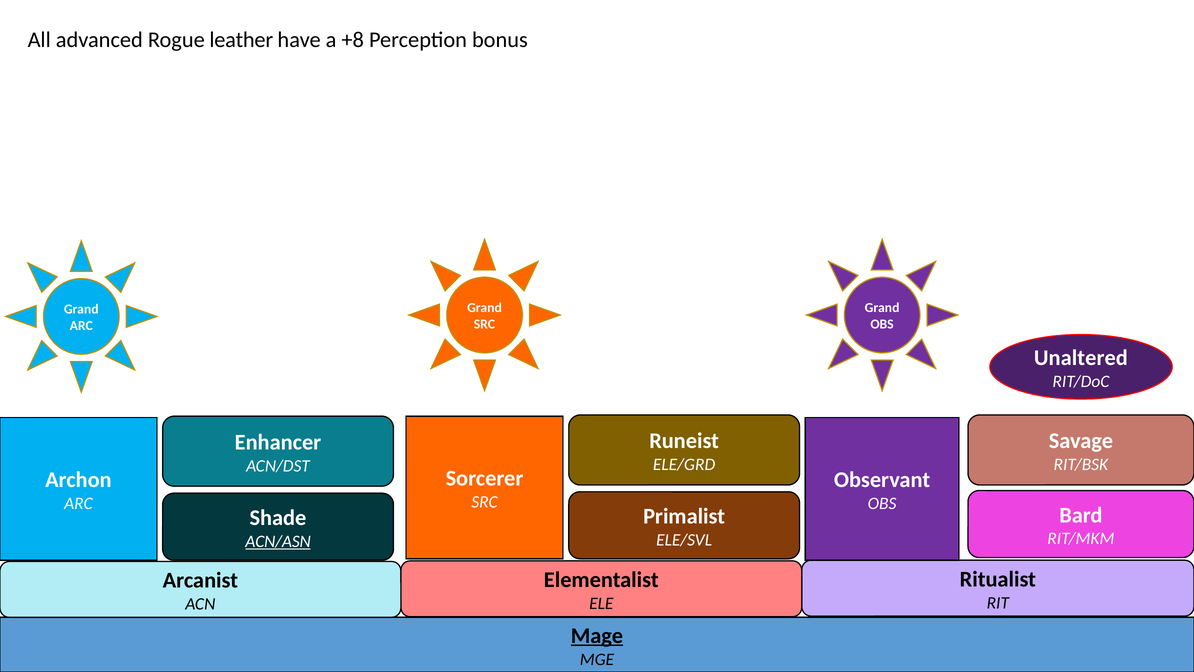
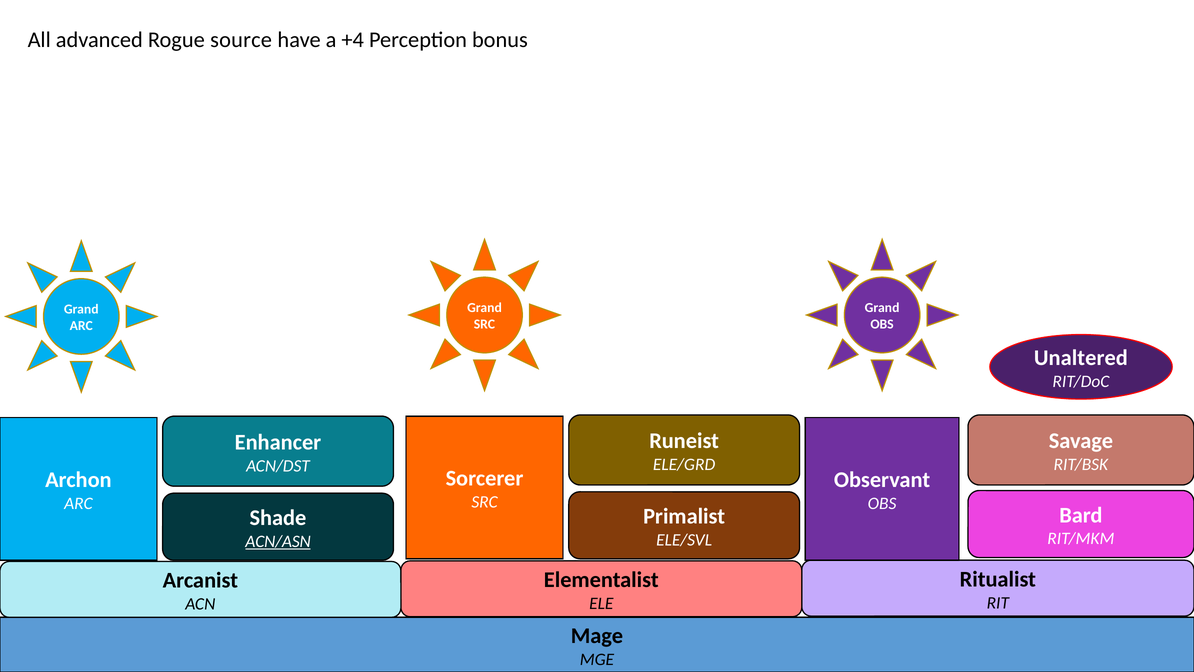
leather: leather -> source
+8: +8 -> +4
Mage underline: present -> none
